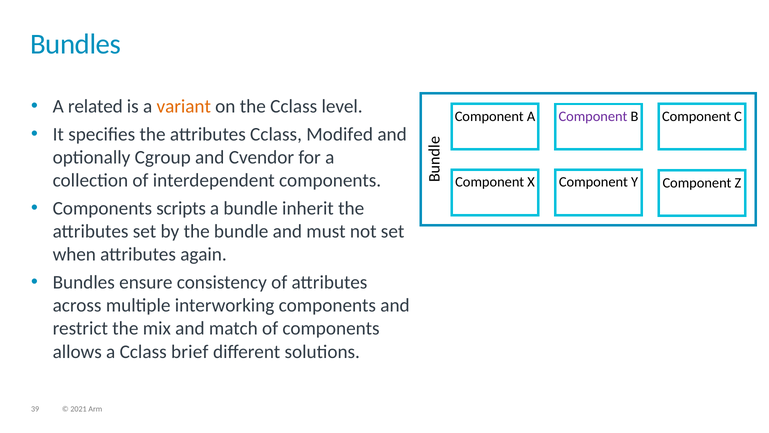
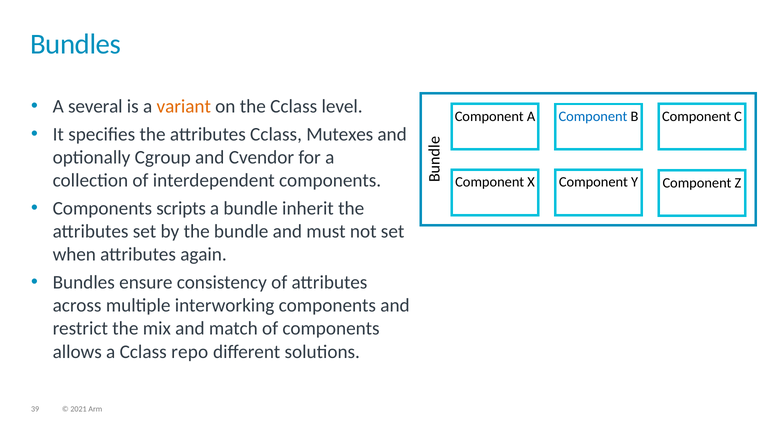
related: related -> several
Component at (593, 116) colour: purple -> blue
Modifed: Modifed -> Mutexes
brief: brief -> repo
